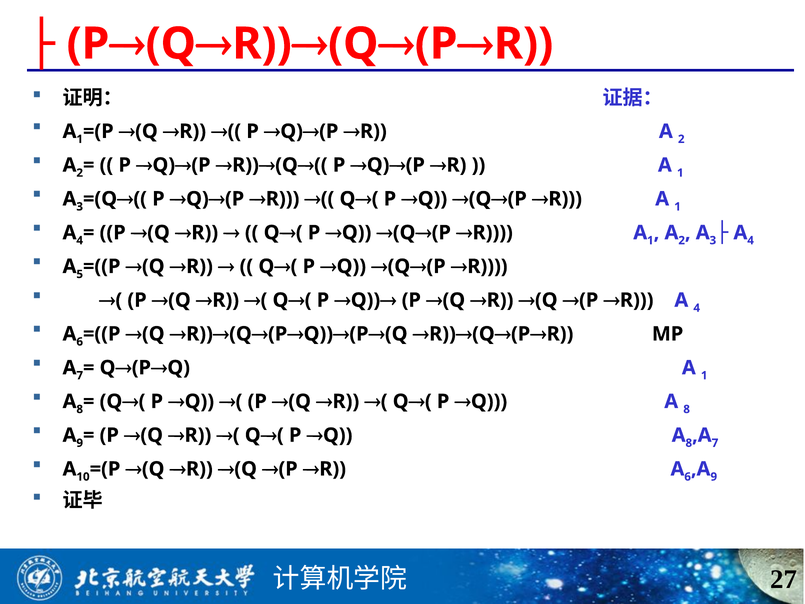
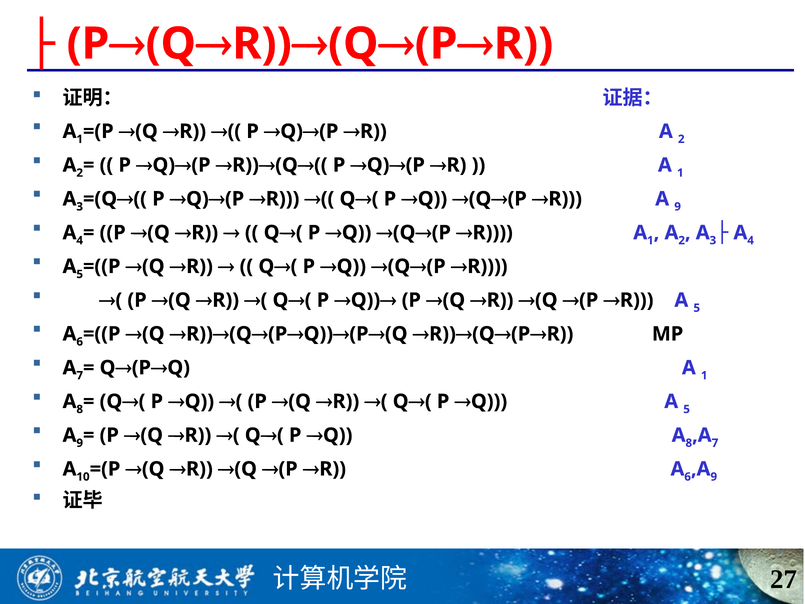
1 at (678, 207): 1 -> 9
4 at (697, 308): 4 -> 5
8 at (687, 409): 8 -> 5
